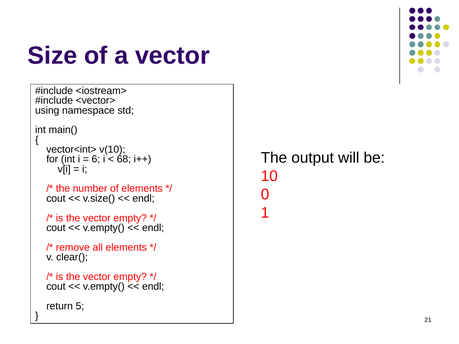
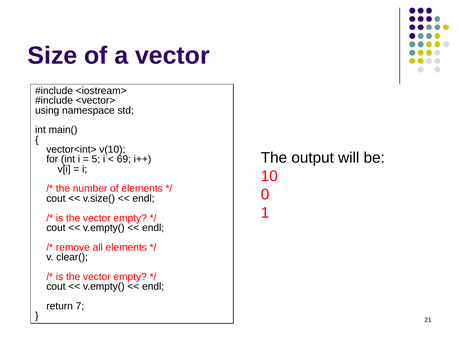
6: 6 -> 5
68: 68 -> 69
5: 5 -> 7
